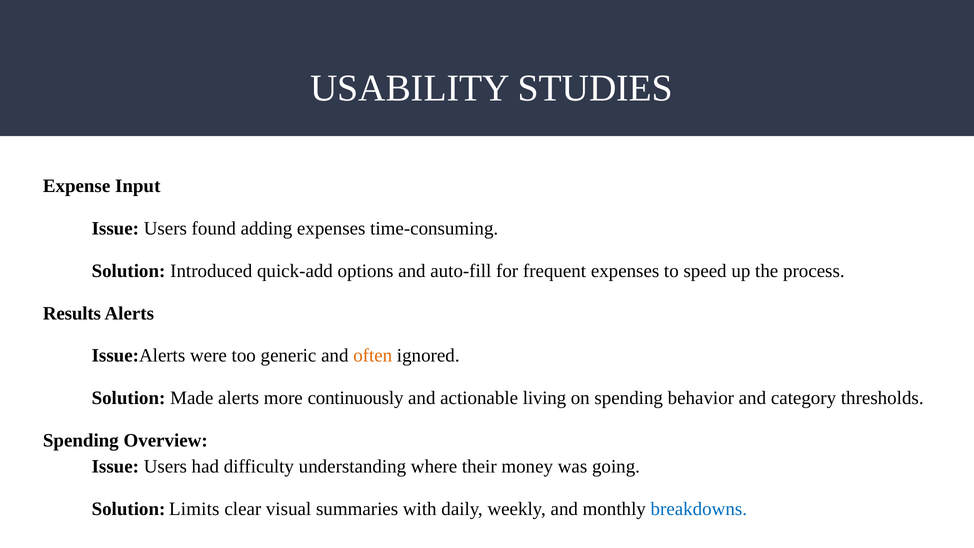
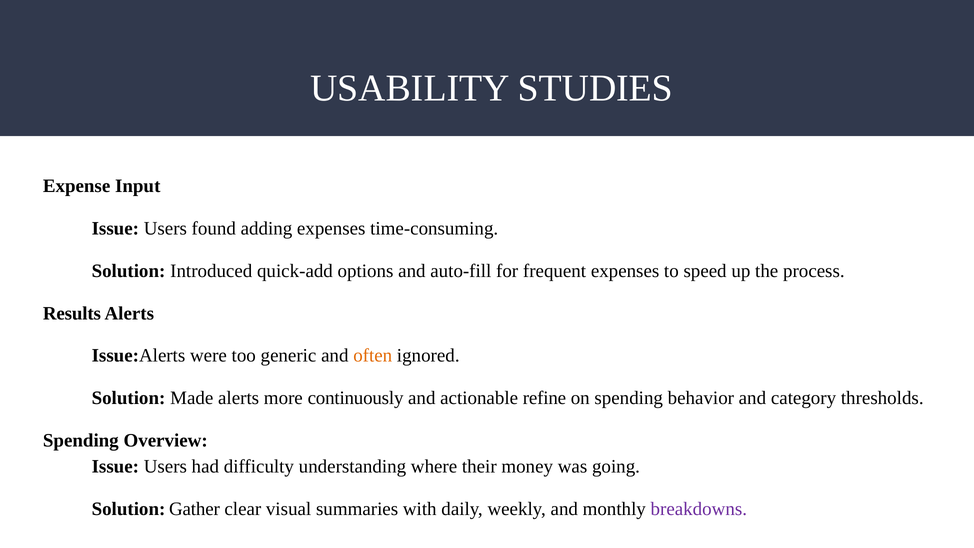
living: living -> refine
Limits: Limits -> Gather
breakdowns colour: blue -> purple
